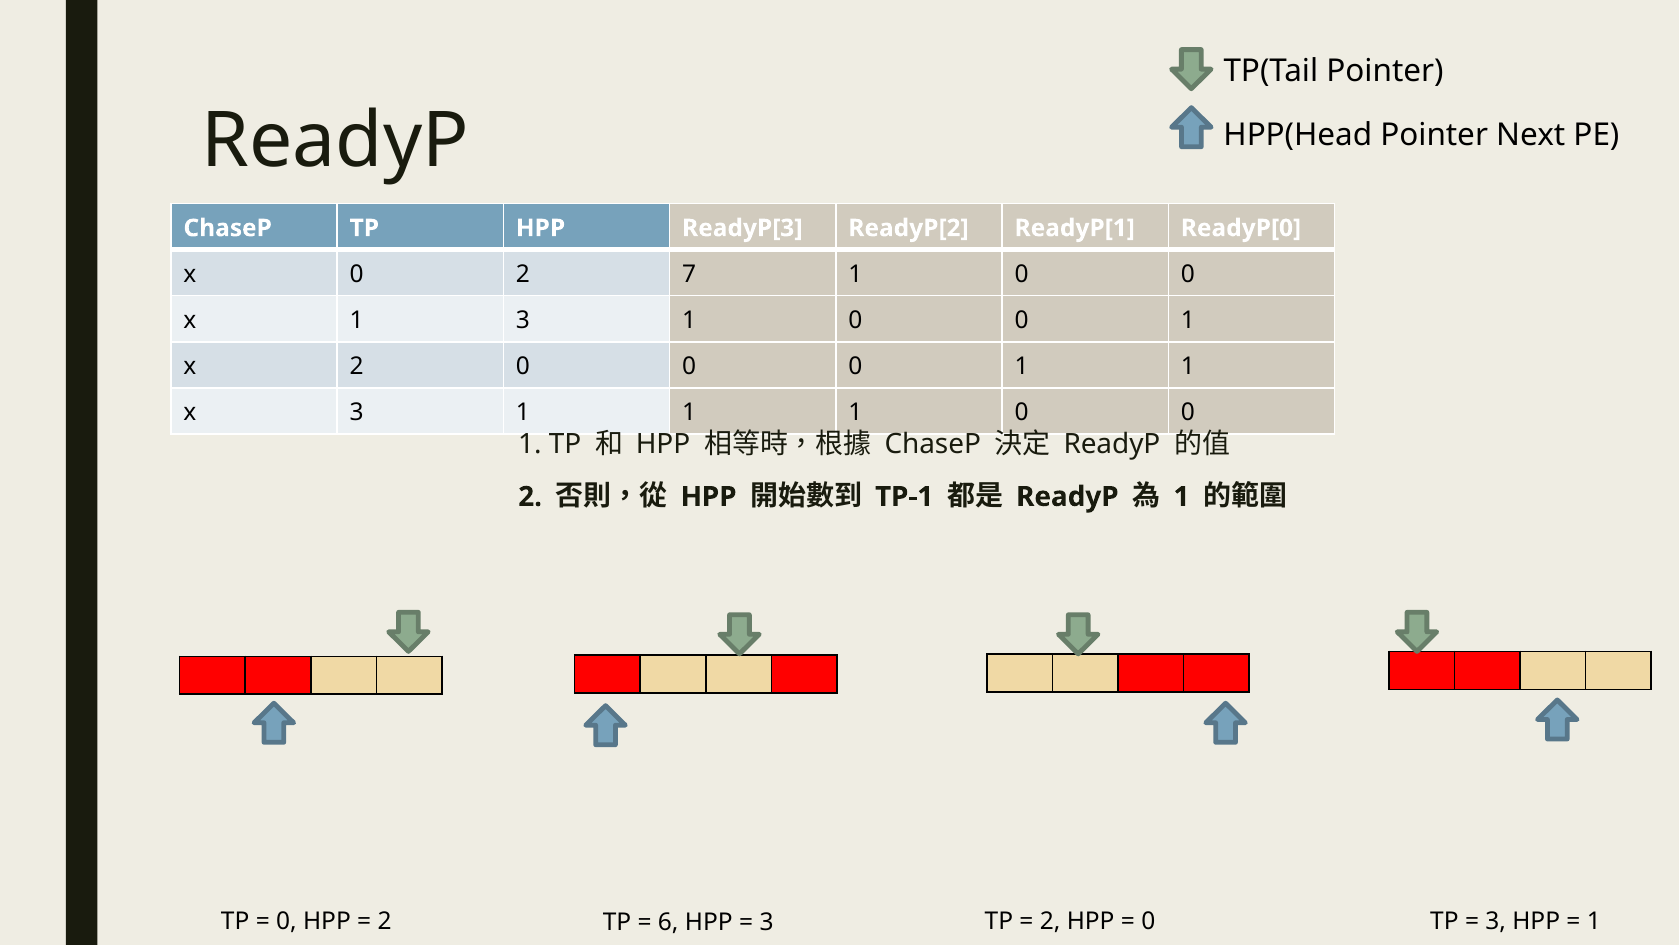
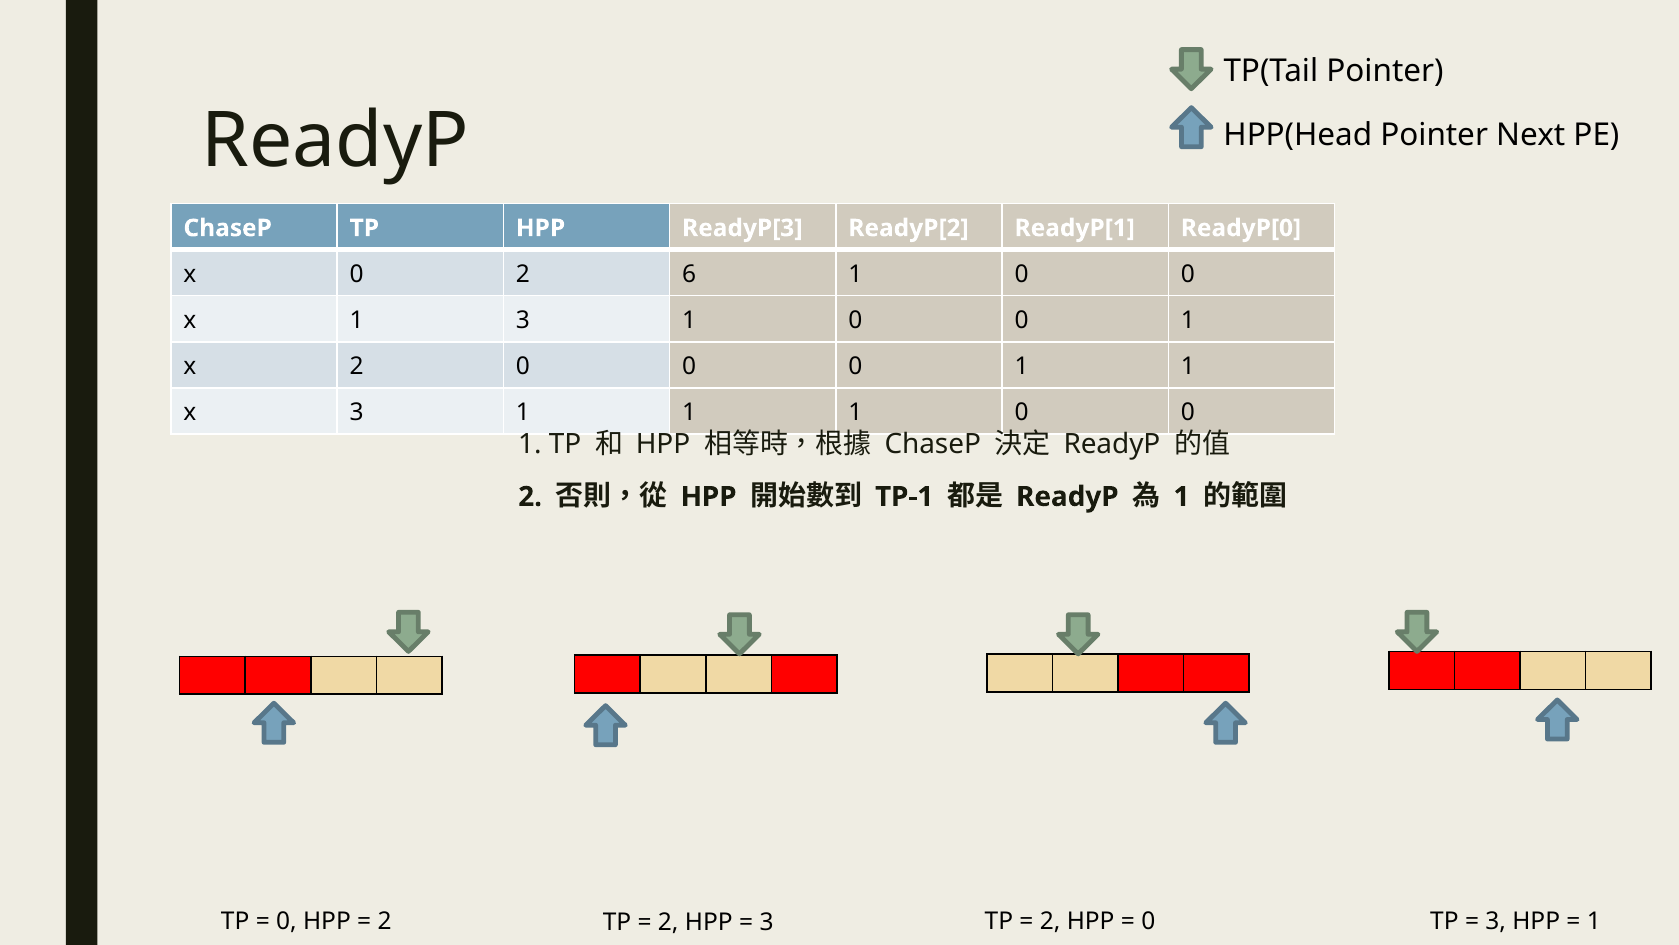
7: 7 -> 6
6 at (668, 922): 6 -> 2
